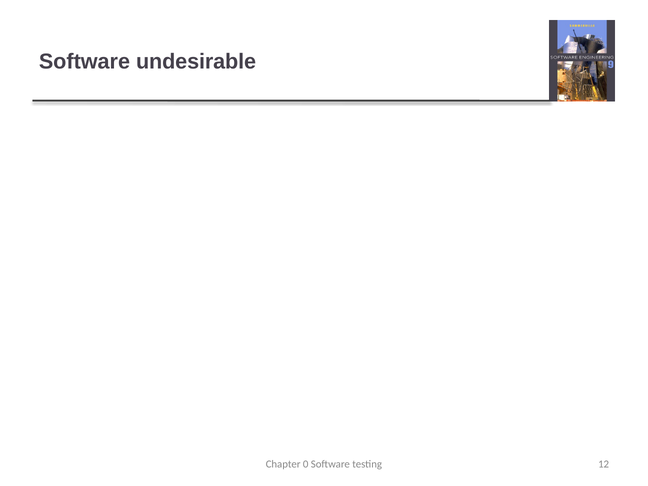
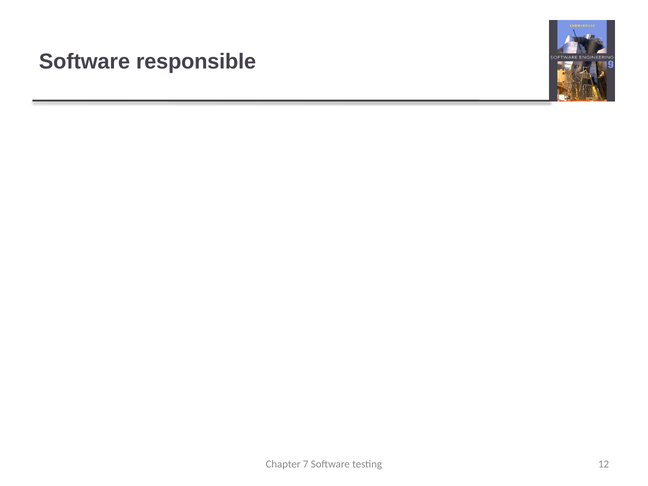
undesirable: undesirable -> responsible
0: 0 -> 7
